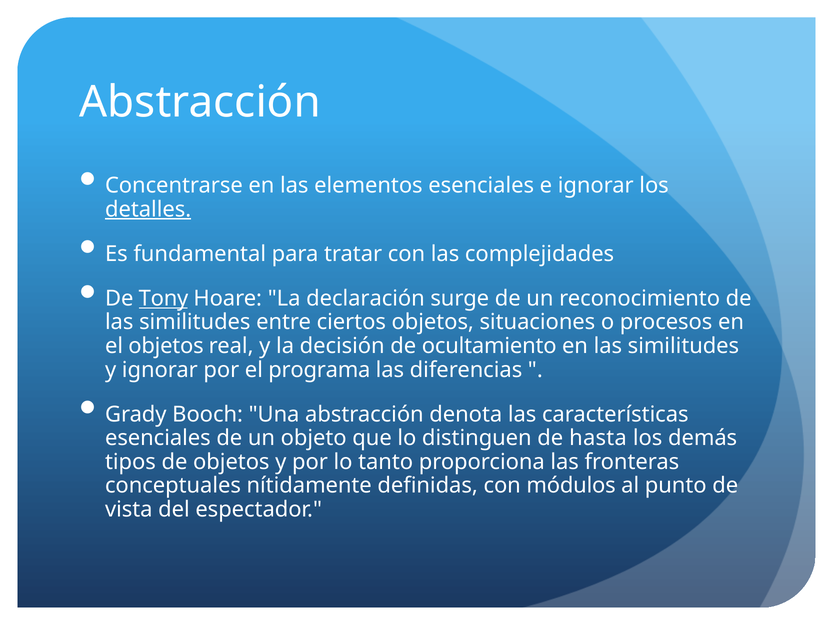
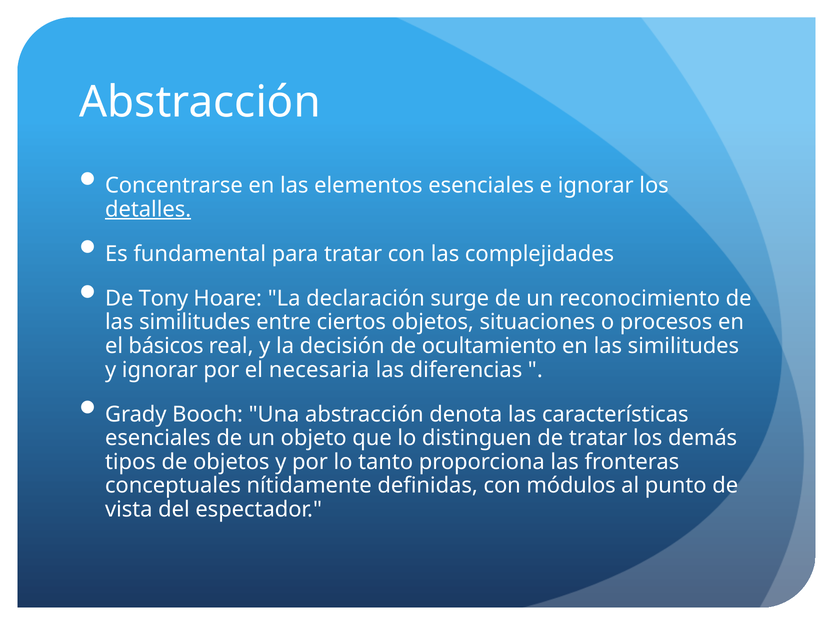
Tony underline: present -> none
el objetos: objetos -> básicos
programa: programa -> necesaria
de hasta: hasta -> tratar
